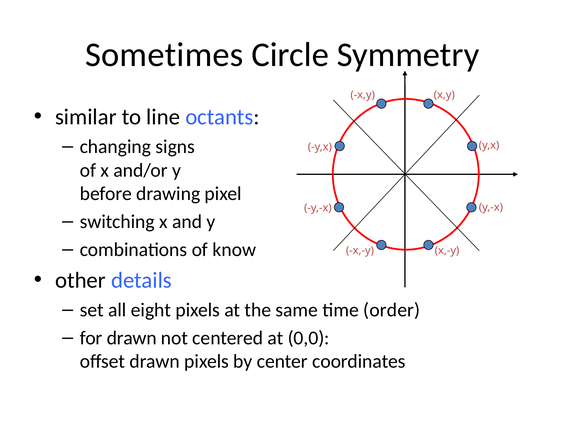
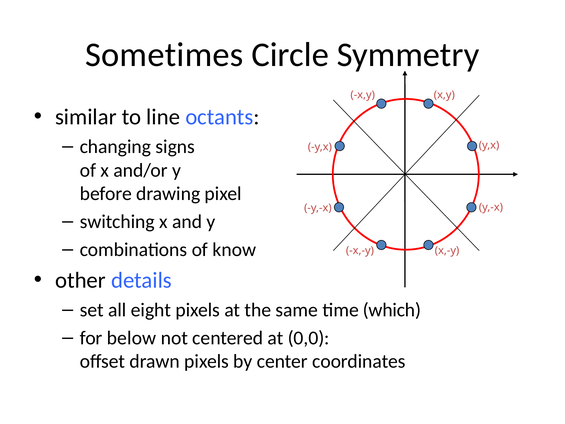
order: order -> which
for drawn: drawn -> below
